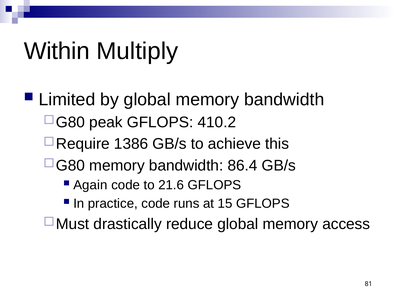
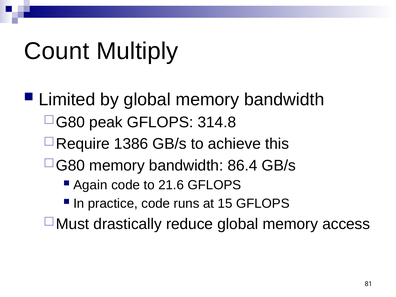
Within: Within -> Count
410.2: 410.2 -> 314.8
